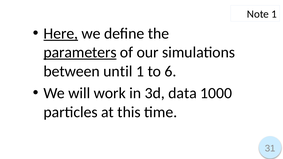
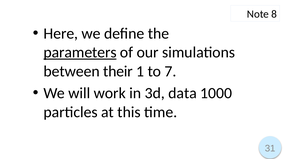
Note 1: 1 -> 8
Here underline: present -> none
until: until -> their
6: 6 -> 7
